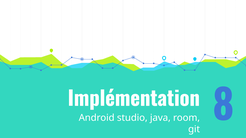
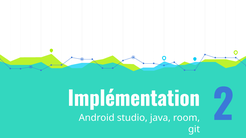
8: 8 -> 2
